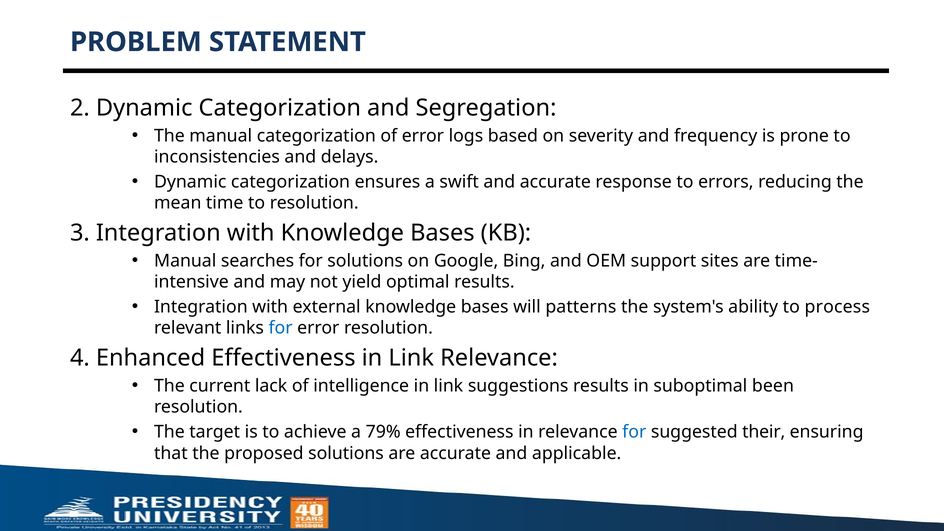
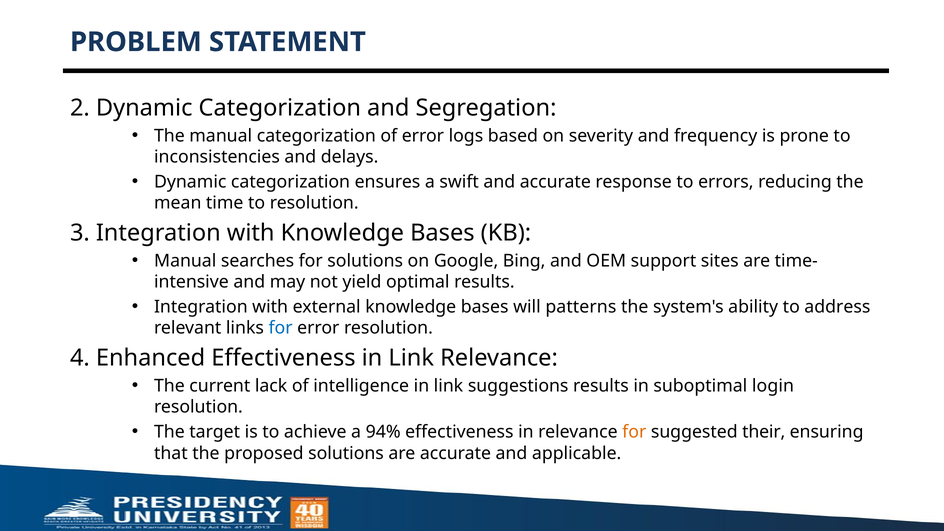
process: process -> address
been: been -> login
79%: 79% -> 94%
for at (634, 432) colour: blue -> orange
